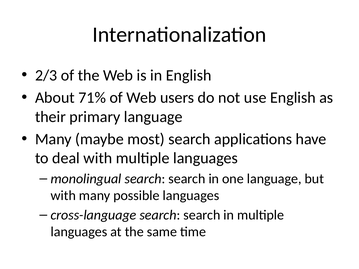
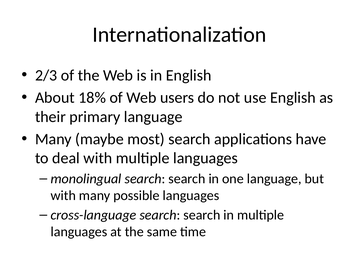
71%: 71% -> 18%
